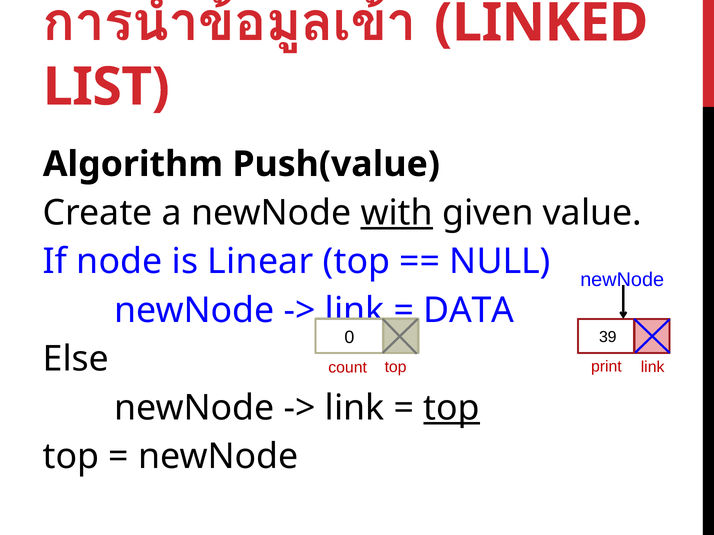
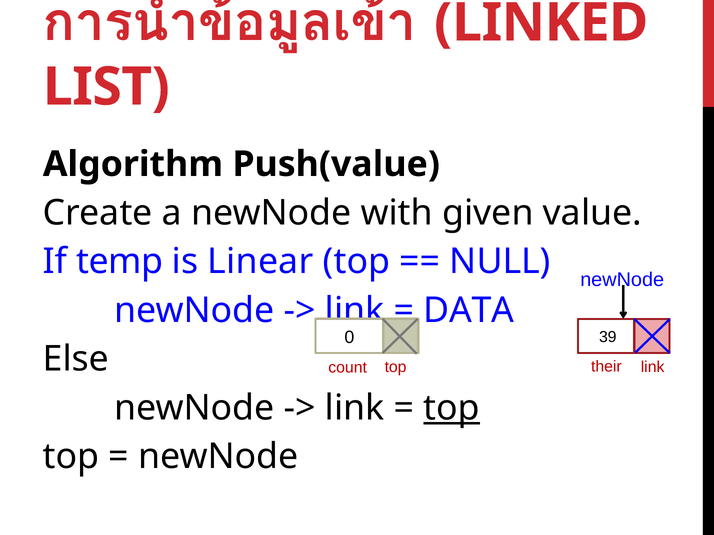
with underline: present -> none
node: node -> temp
print: print -> their
